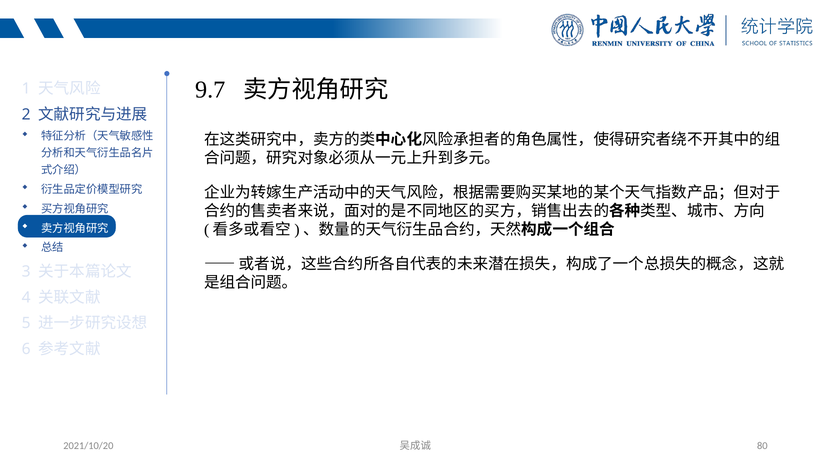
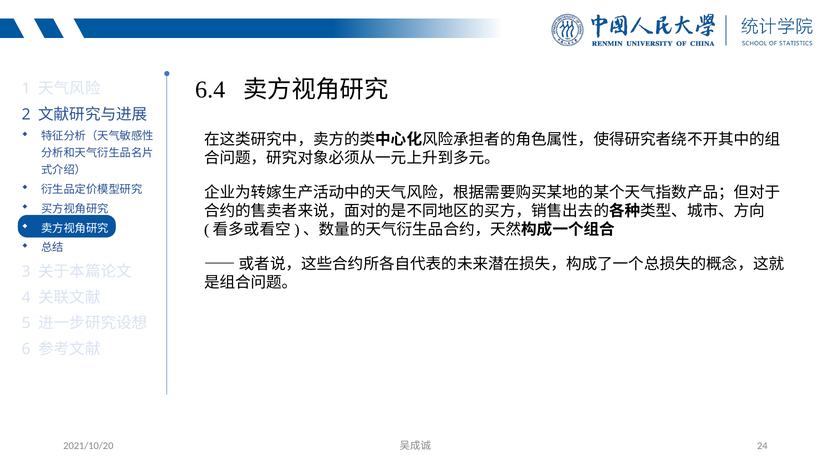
9.7: 9.7 -> 6.4
80: 80 -> 24
